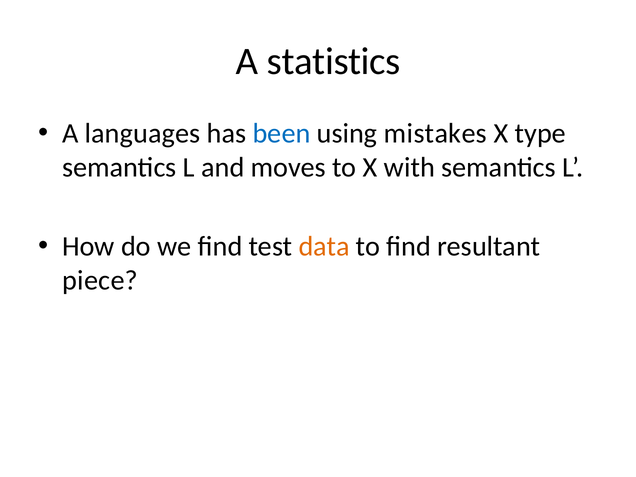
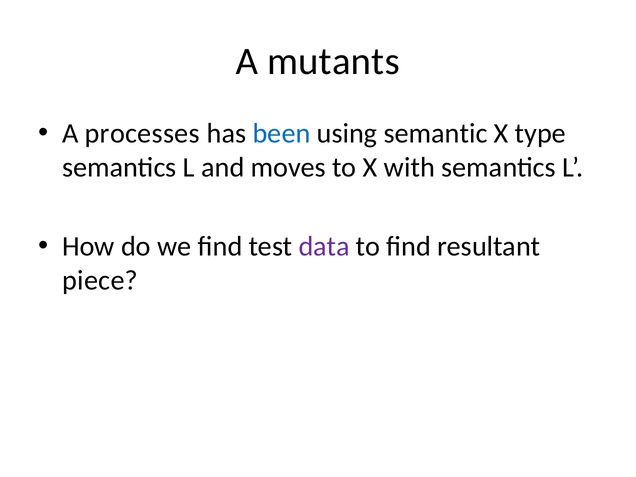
statistics: statistics -> mutants
languages: languages -> processes
mistakes: mistakes -> semantic
data colour: orange -> purple
